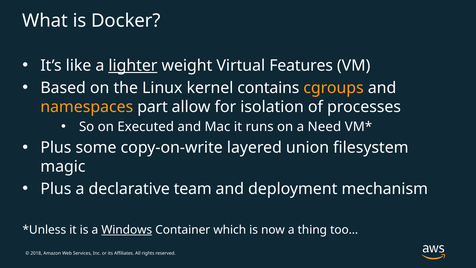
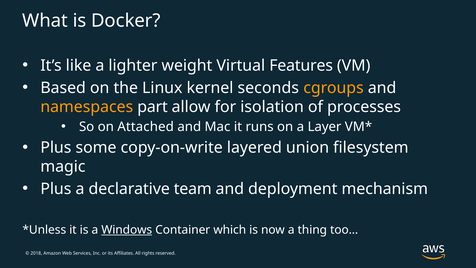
lighter underline: present -> none
contains: contains -> seconds
Executed: Executed -> Attached
Need: Need -> Layer
